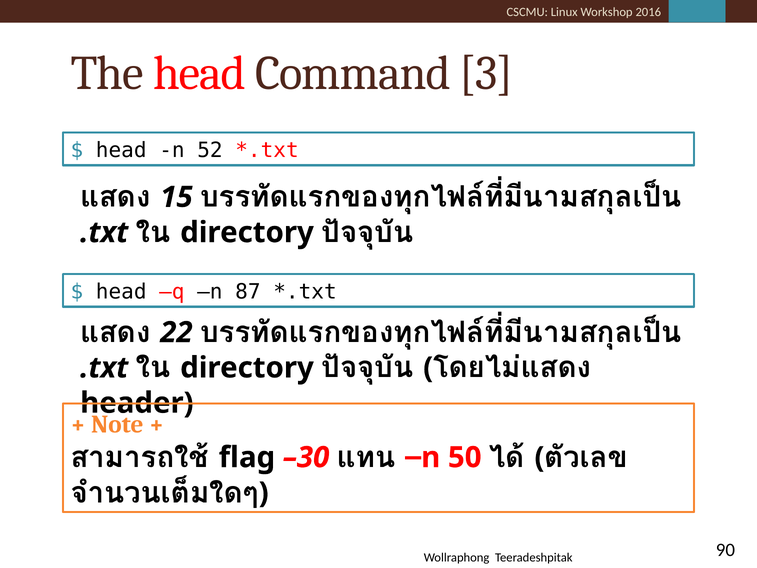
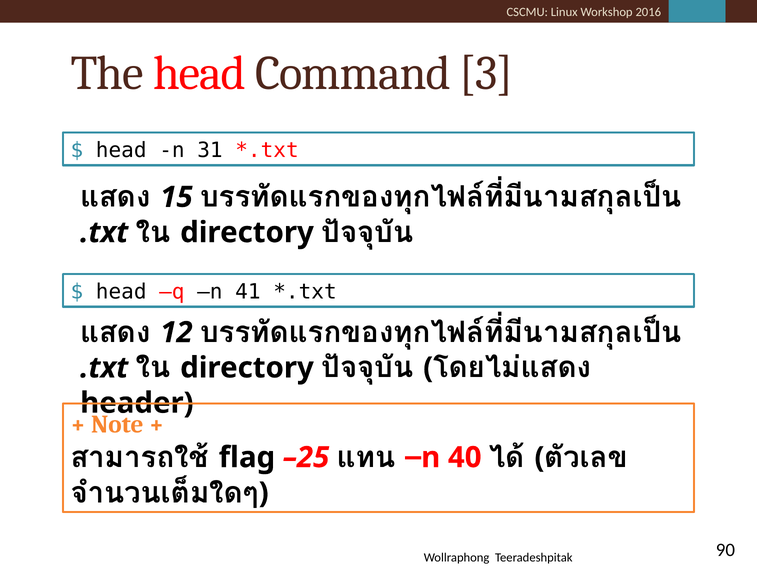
52: 52 -> 31
87: 87 -> 41
22: 22 -> 12
–30: –30 -> –25
50: 50 -> 40
